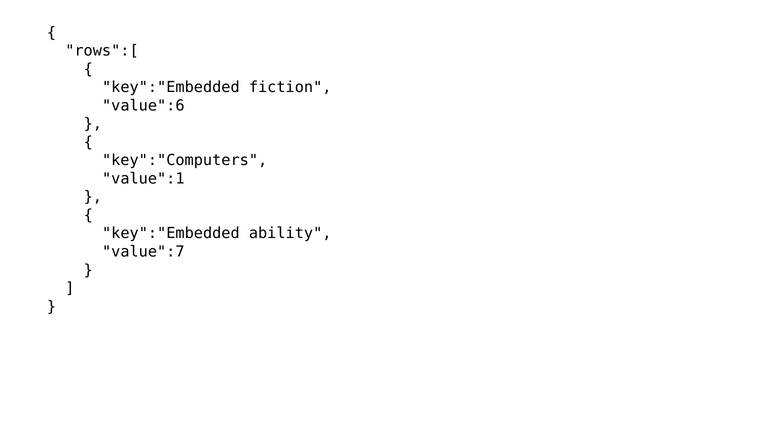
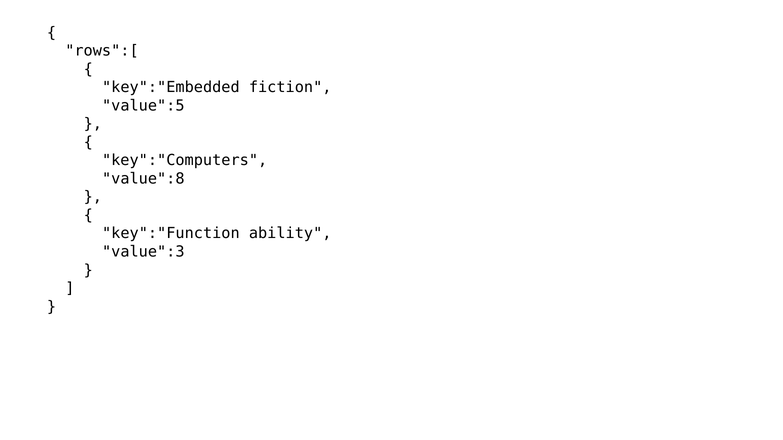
value":6: value":6 -> value":5
value":1: value":1 -> value":8
key":"Embedded at (171, 234): key":"Embedded -> key":"Function
value":7: value":7 -> value":3
